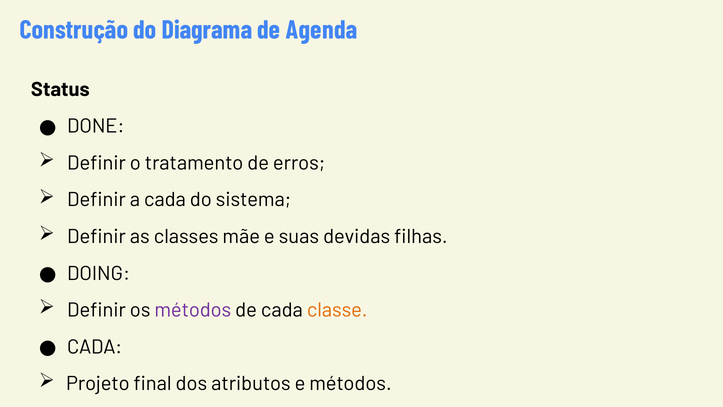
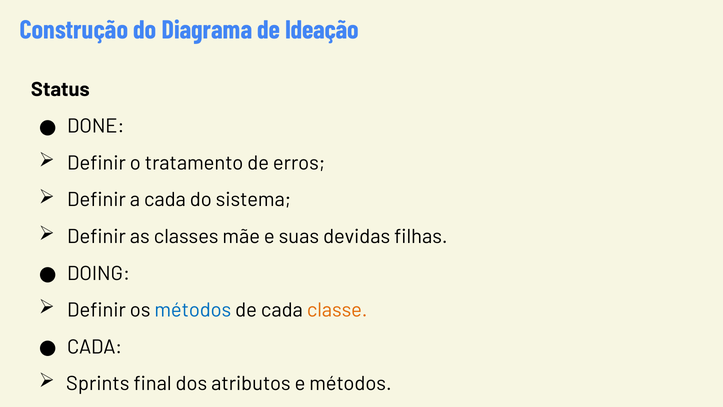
Agenda: Agenda -> Ideação
métodos at (193, 310) colour: purple -> blue
Projeto: Projeto -> Sprints
